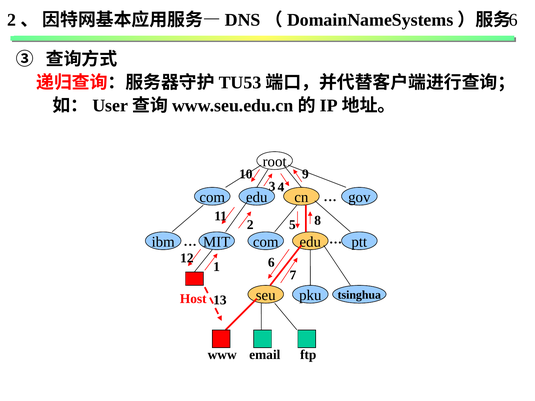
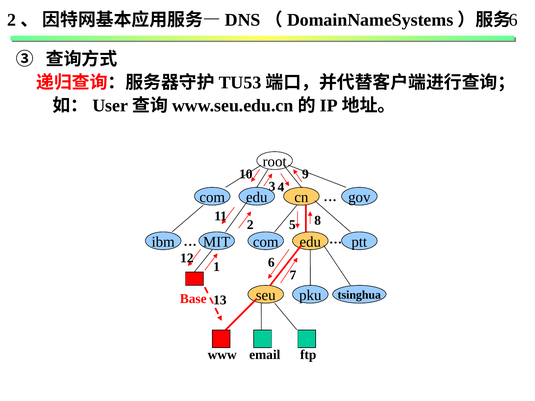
Host: Host -> Base
